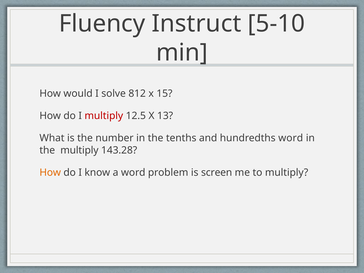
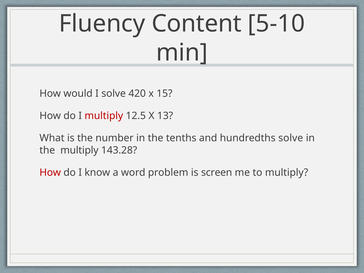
Instruct: Instruct -> Content
812: 812 -> 420
hundredths word: word -> solve
How at (50, 173) colour: orange -> red
